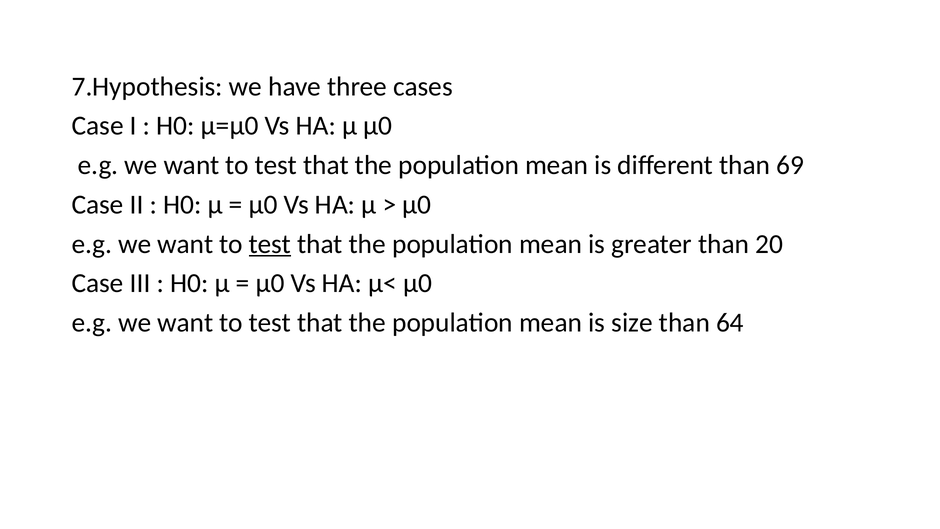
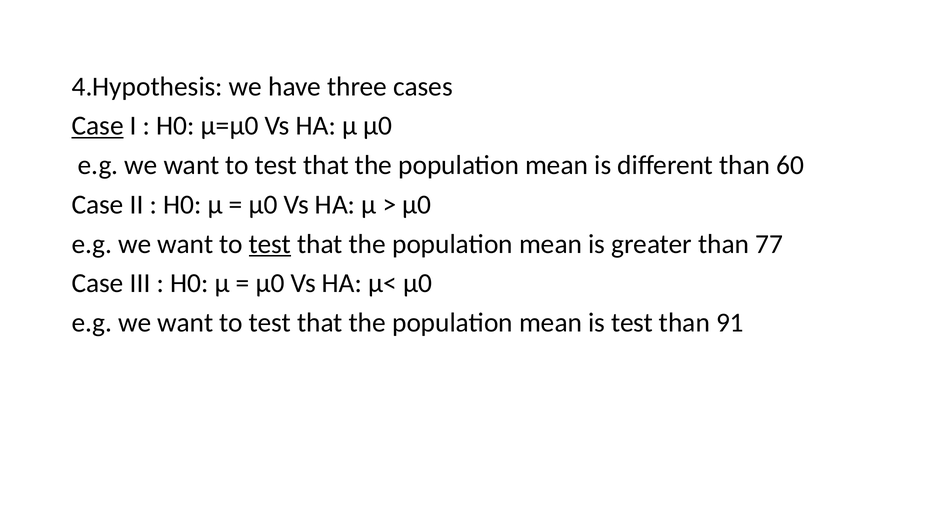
7.Hypothesis: 7.Hypothesis -> 4.Hypothesis
Case at (98, 126) underline: none -> present
69: 69 -> 60
20: 20 -> 77
is size: size -> test
64: 64 -> 91
